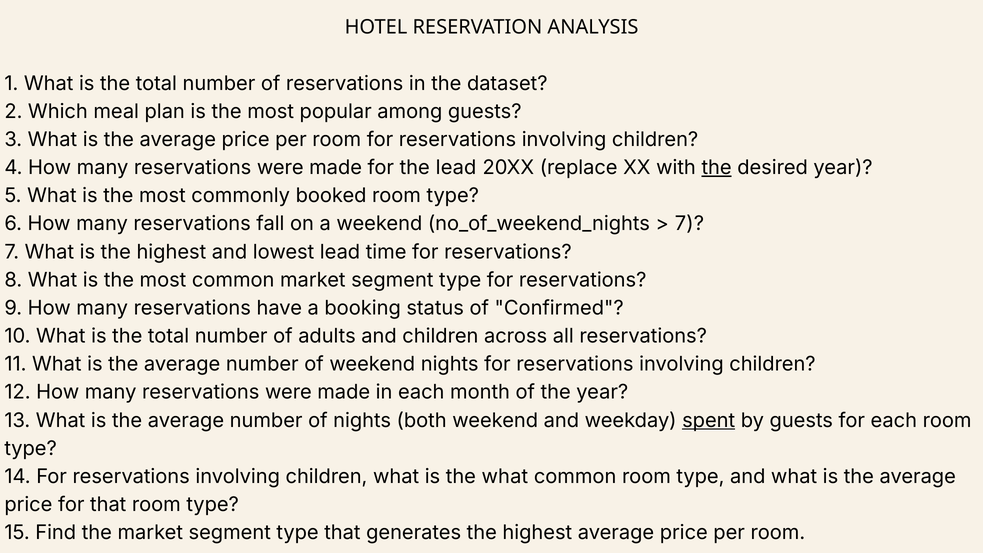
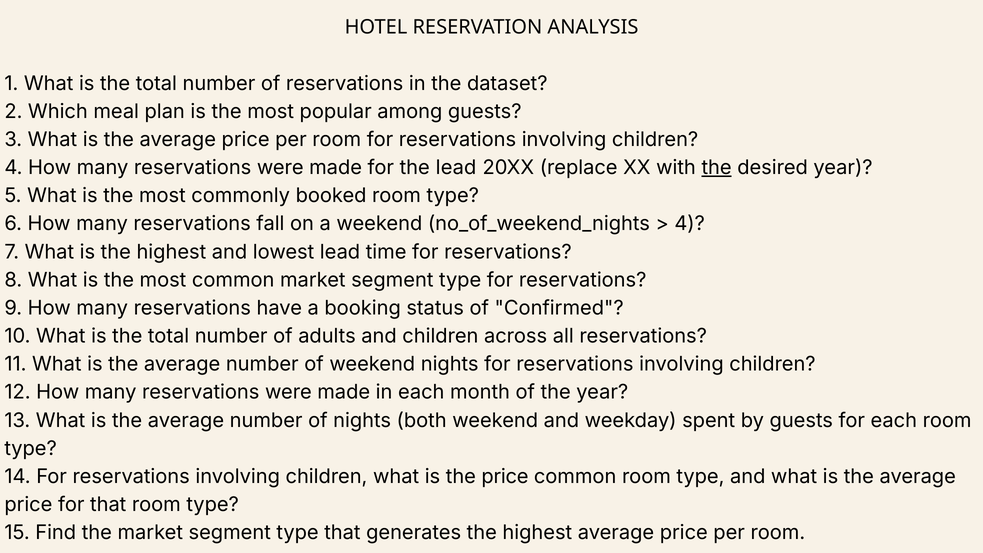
7 at (689, 224): 7 -> 4
spent underline: present -> none
the what: what -> price
